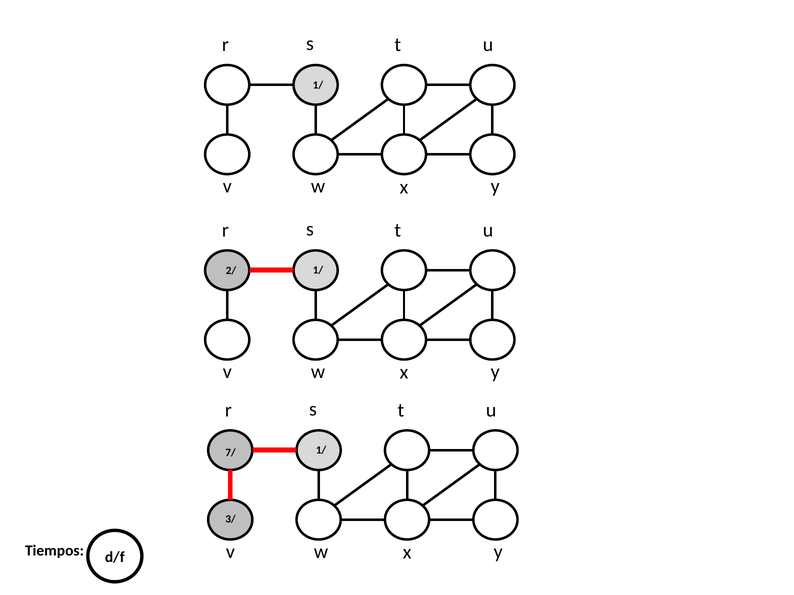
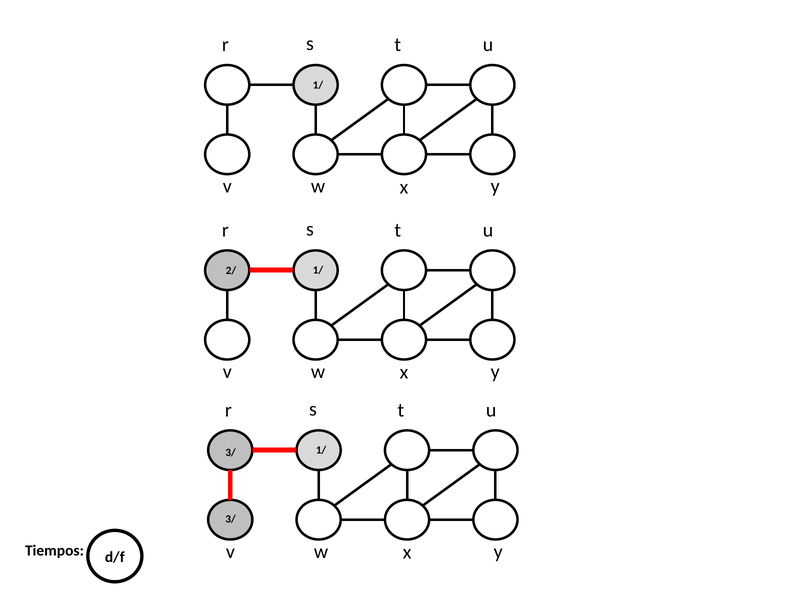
7/ at (231, 453): 7/ -> 3/
